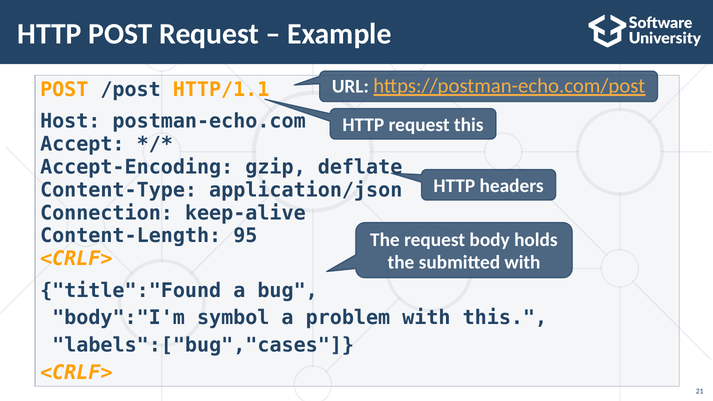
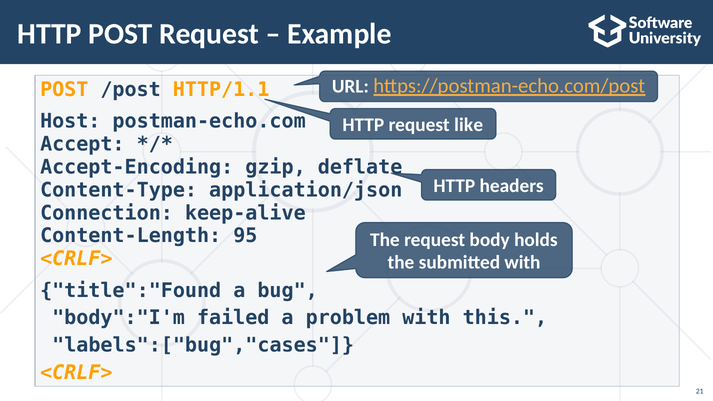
request this: this -> like
symbol: symbol -> failed
